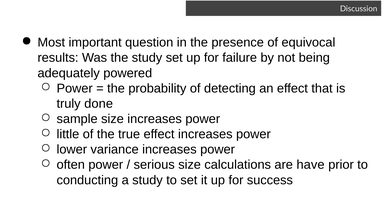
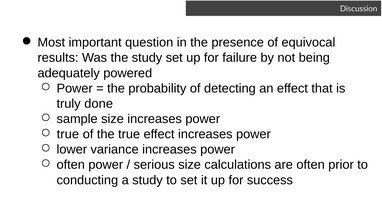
little at (68, 134): little -> true
are have: have -> often
